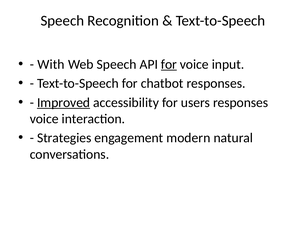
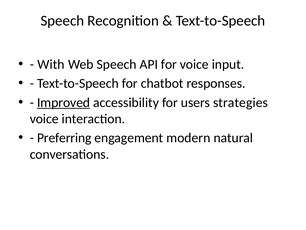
for at (169, 64) underline: present -> none
users responses: responses -> strategies
Strategies: Strategies -> Preferring
